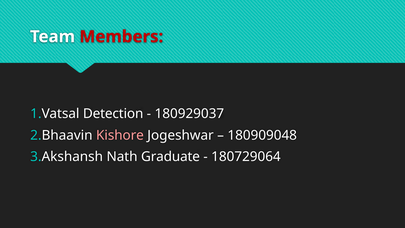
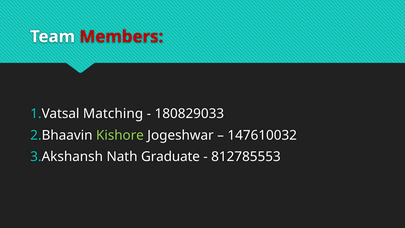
Detection: Detection -> Matching
180929037: 180929037 -> 180829033
Kishore colour: pink -> light green
180909048: 180909048 -> 147610032
180729064: 180729064 -> 812785553
